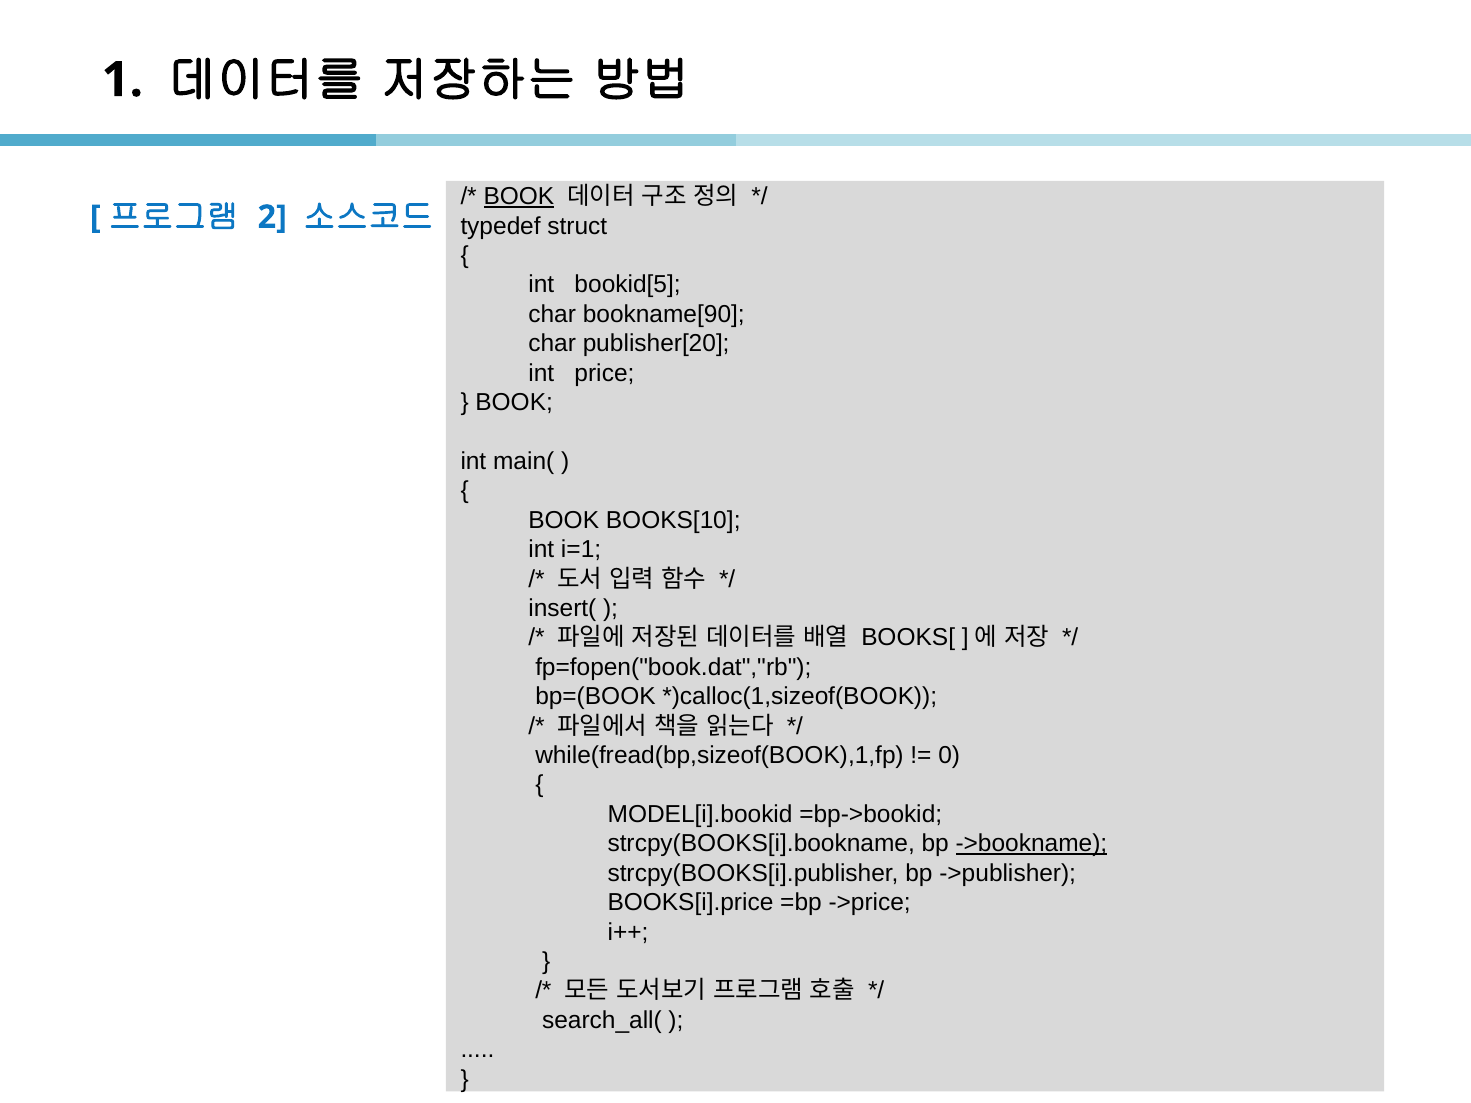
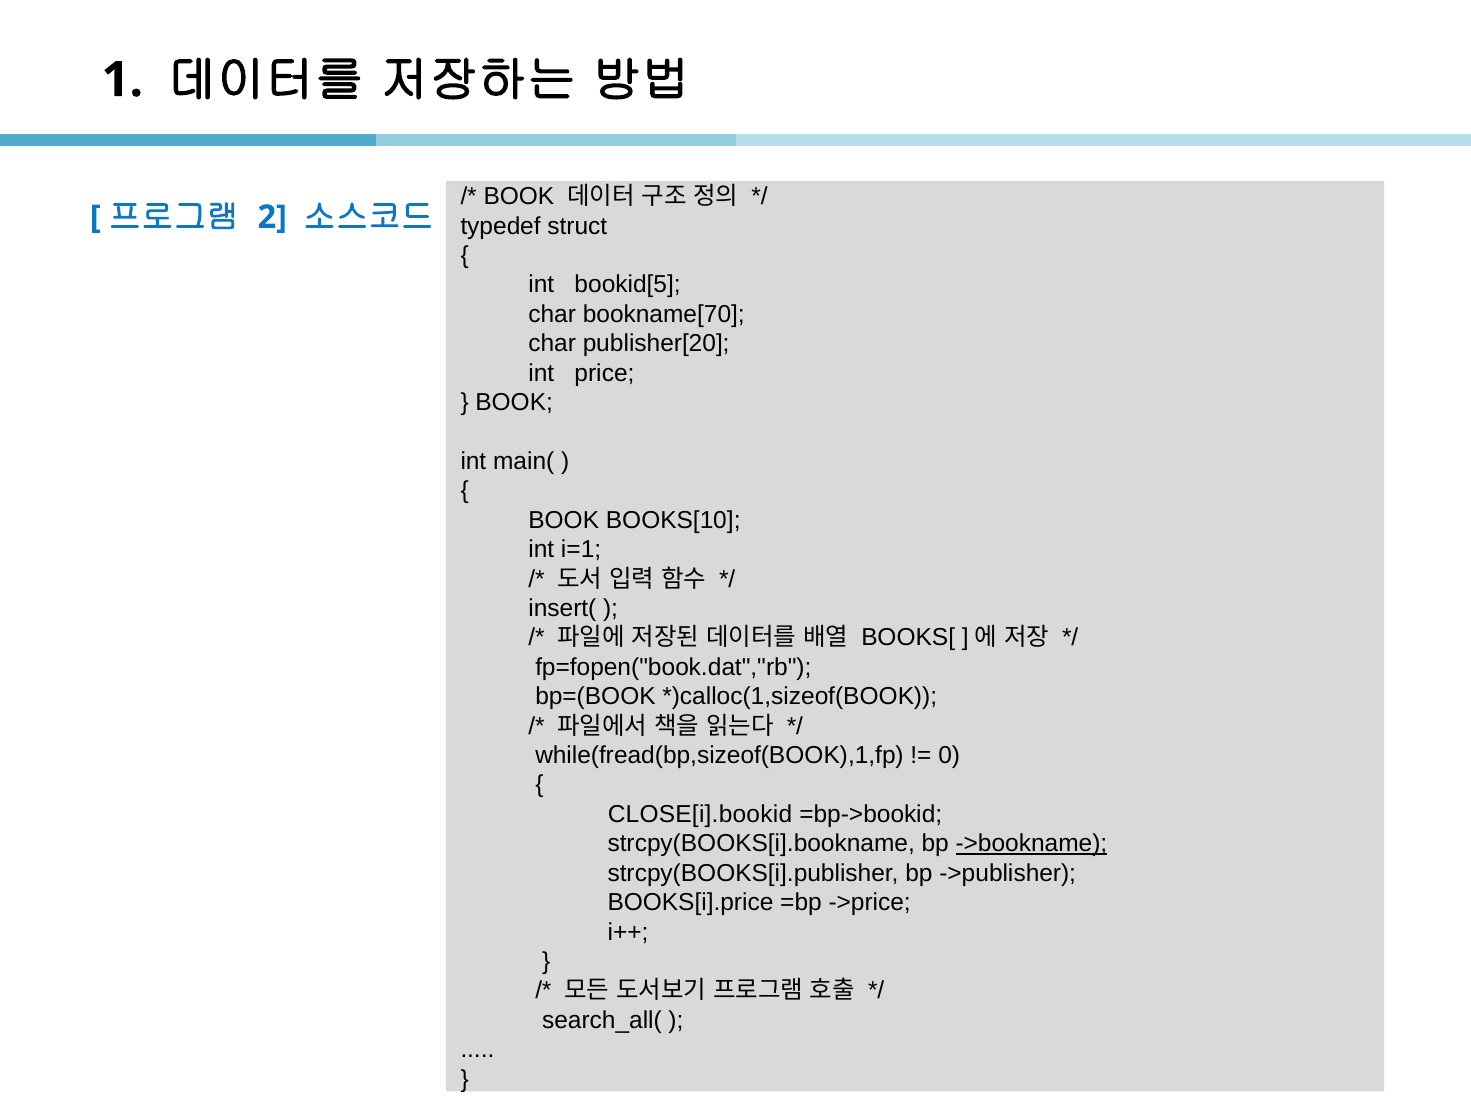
BOOK at (519, 197) underline: present -> none
bookname[90: bookname[90 -> bookname[70
MODEL[i].bookid: MODEL[i].bookid -> CLOSE[i].bookid
